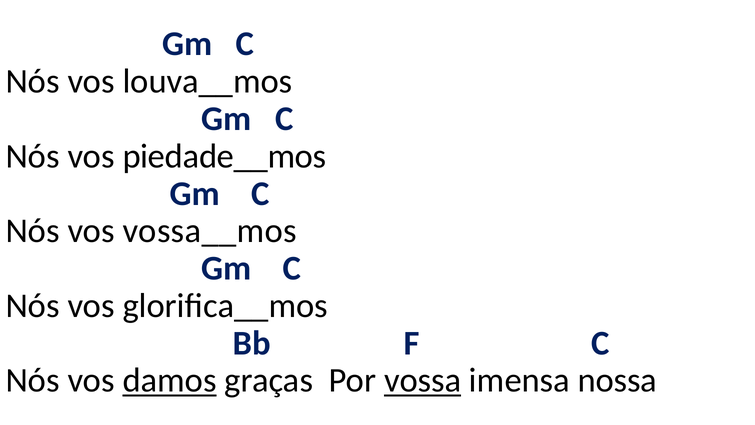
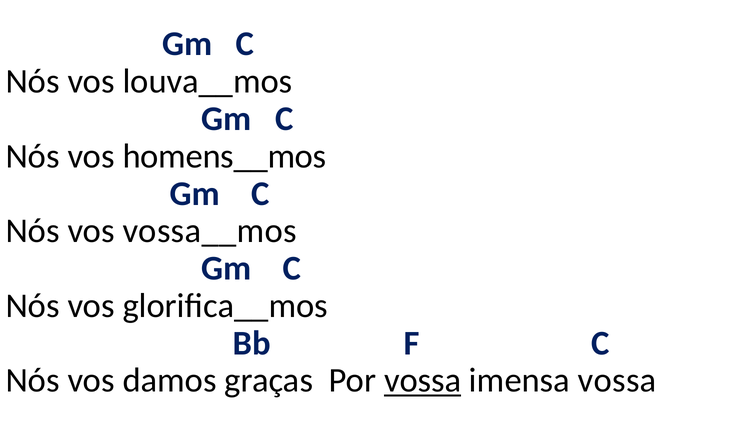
piedade__mos: piedade__mos -> homens__mos
damos underline: present -> none
imensa nossa: nossa -> vossa
